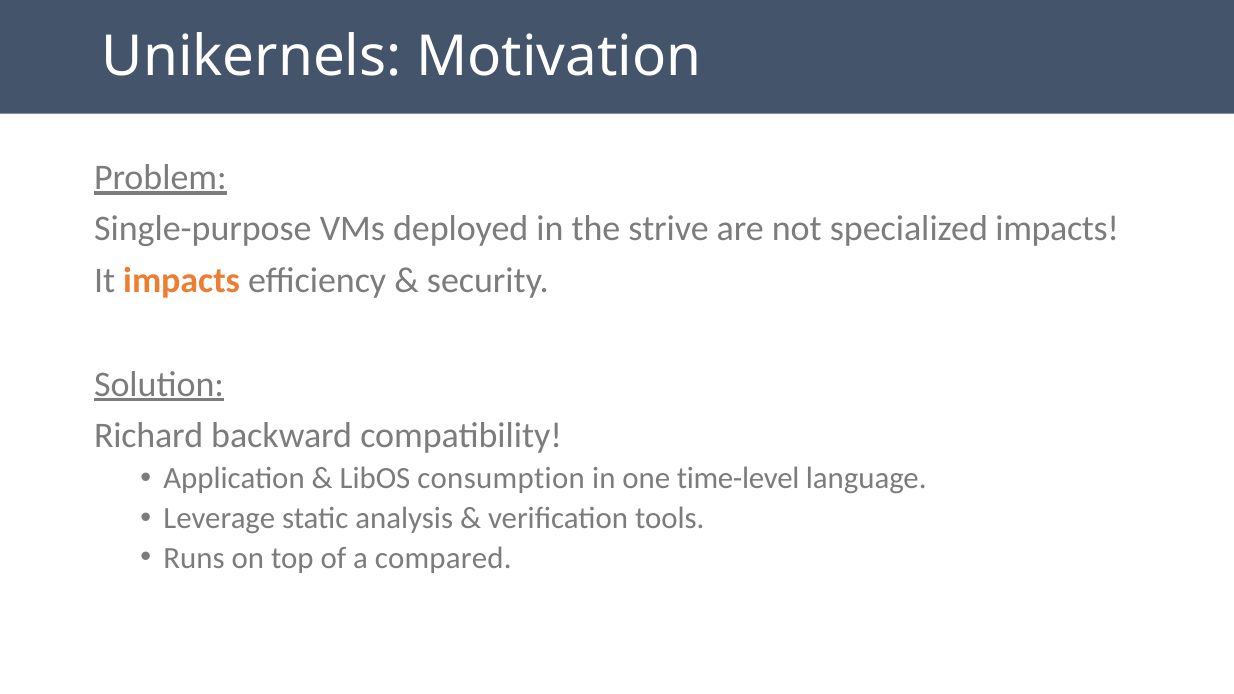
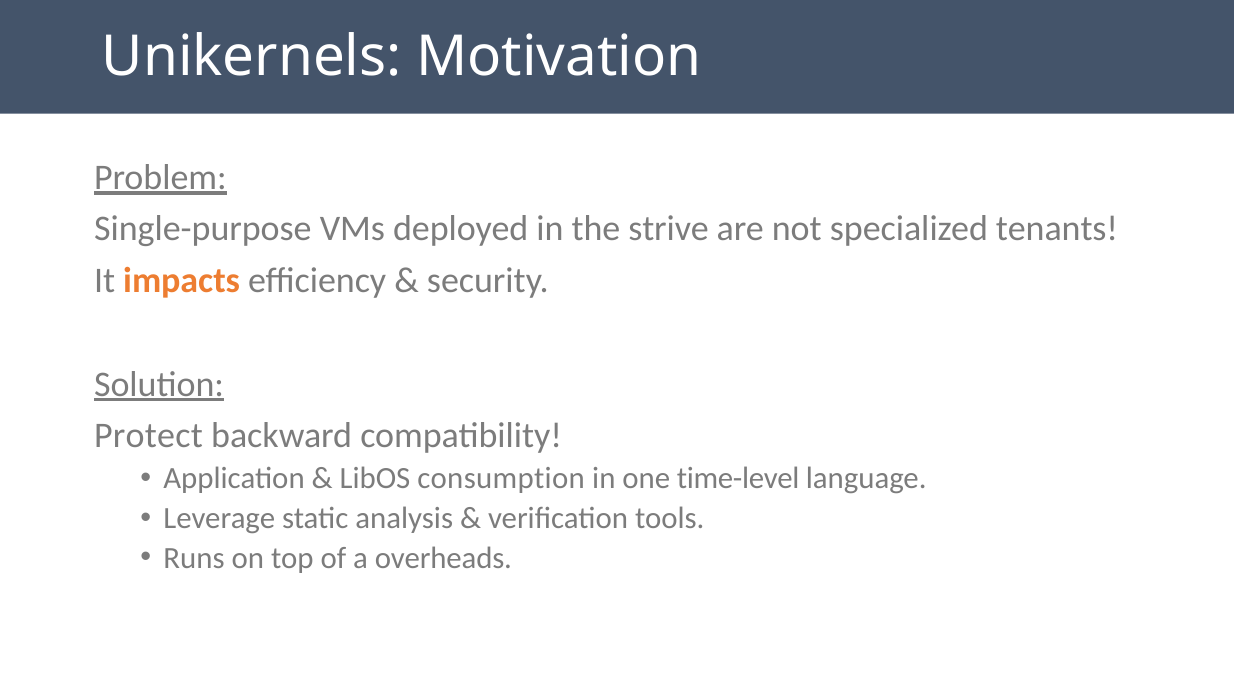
specialized impacts: impacts -> tenants
Richard: Richard -> Protect
compared: compared -> overheads
